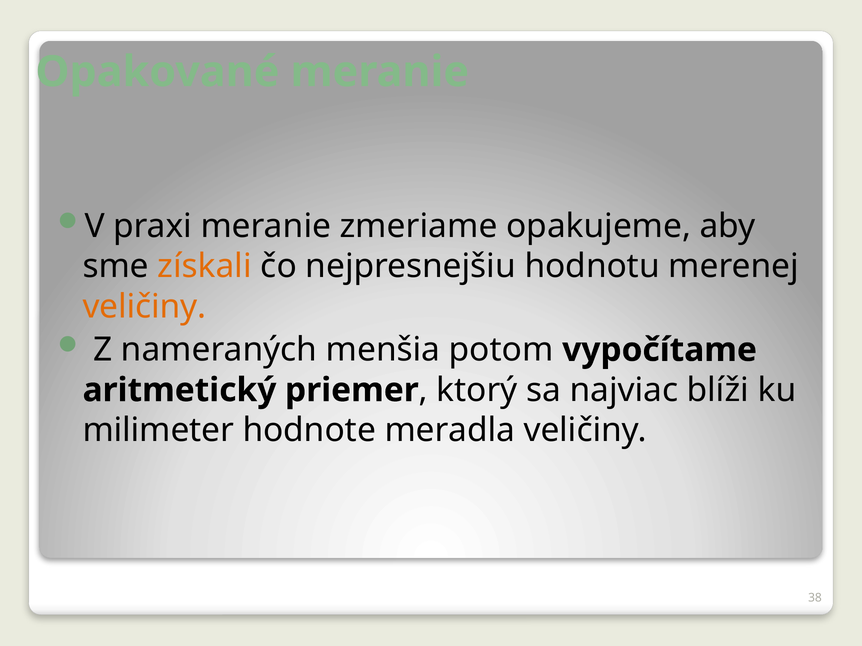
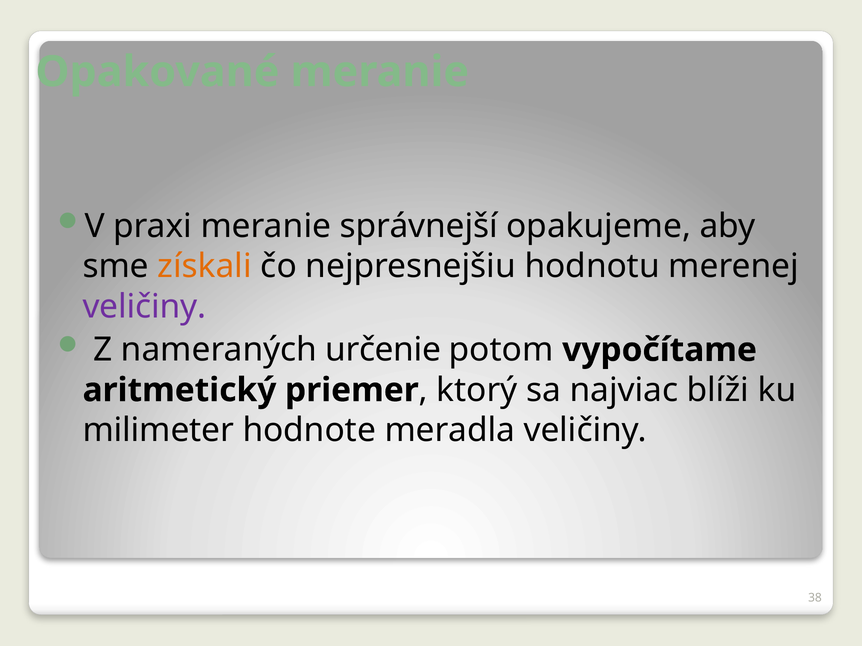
zmeriame: zmeriame -> správnejší
veličiny at (144, 307) colour: orange -> purple
menšia: menšia -> určenie
